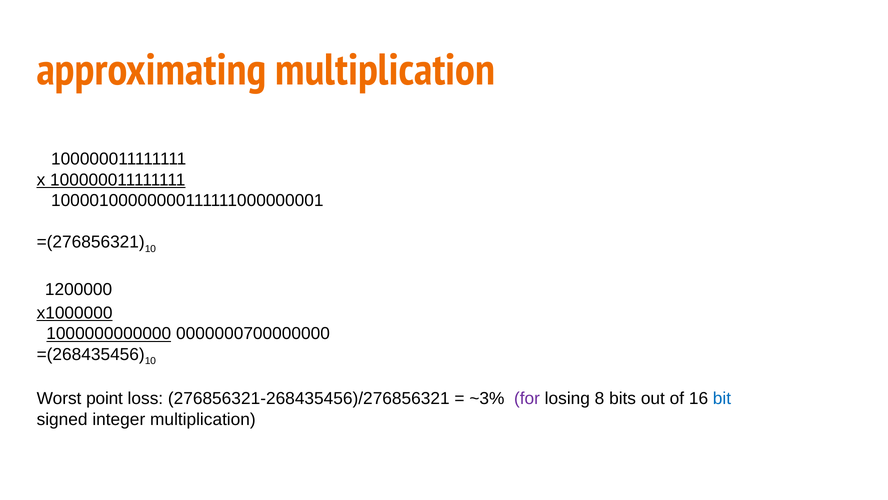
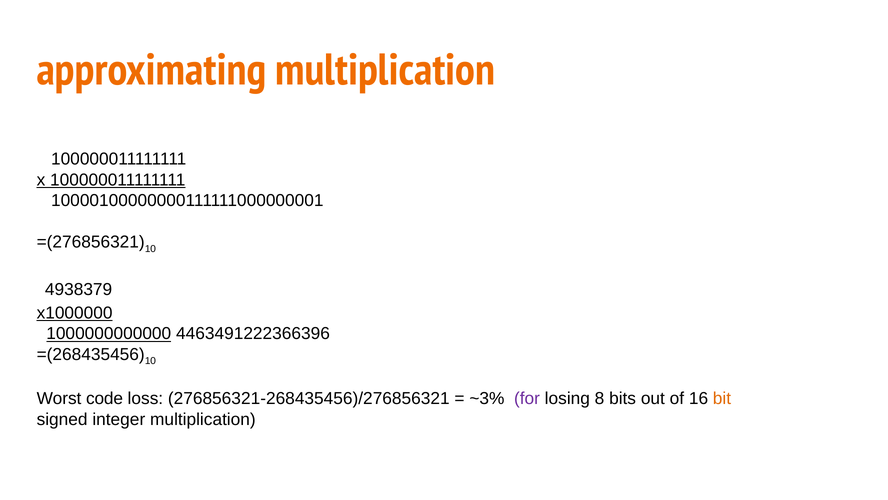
1200000: 1200000 -> 4938379
0000000700000000: 0000000700000000 -> 4463491222366396
point: point -> code
bit colour: blue -> orange
